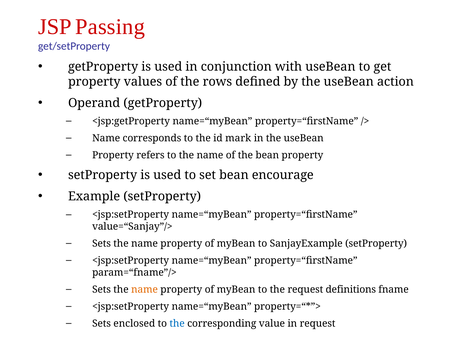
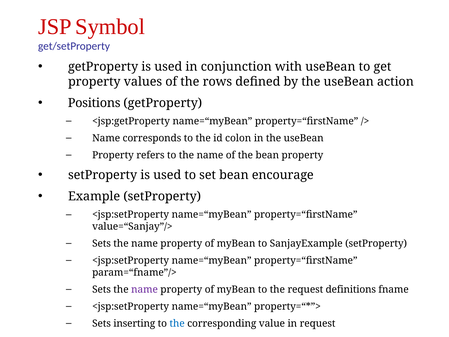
Passing: Passing -> Symbol
Operand: Operand -> Positions
mark: mark -> colon
name at (145, 289) colour: orange -> purple
enclosed: enclosed -> inserting
